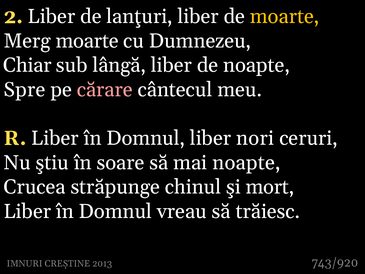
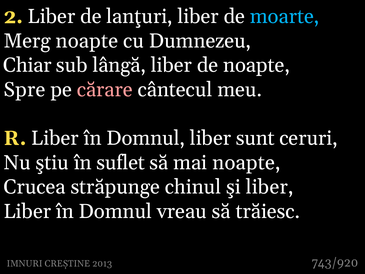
moarte at (285, 16) colour: yellow -> light blue
Merg moarte: moarte -> noapte
nori: nori -> sunt
soare: soare -> suflet
şi mort: mort -> liber
